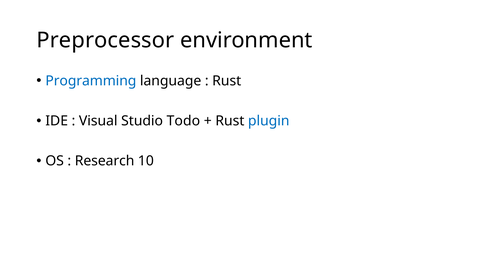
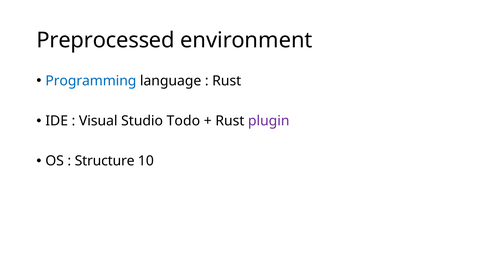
Preprocessor: Preprocessor -> Preprocessed
plugin colour: blue -> purple
Research: Research -> Structure
